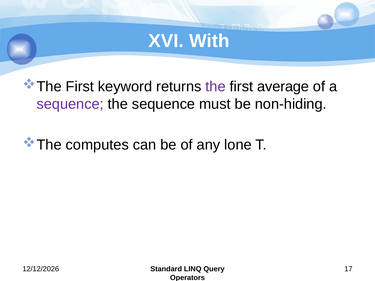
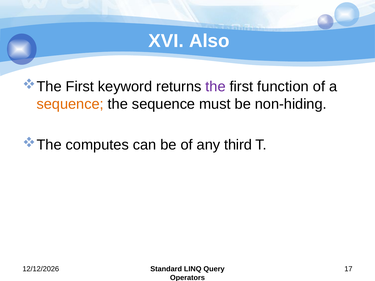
With: With -> Also
average: average -> function
sequence at (70, 104) colour: purple -> orange
lone: lone -> third
